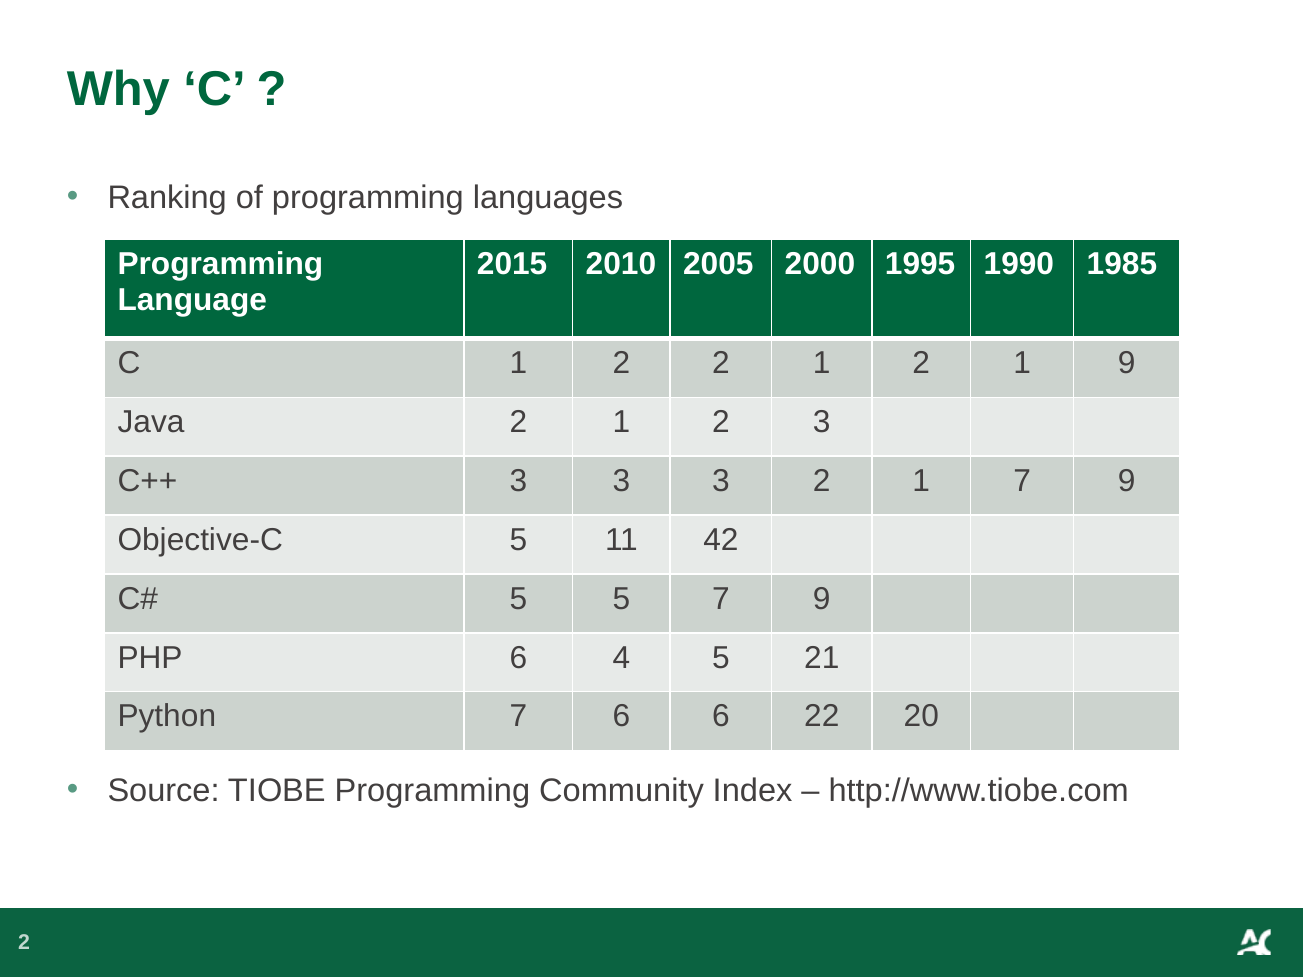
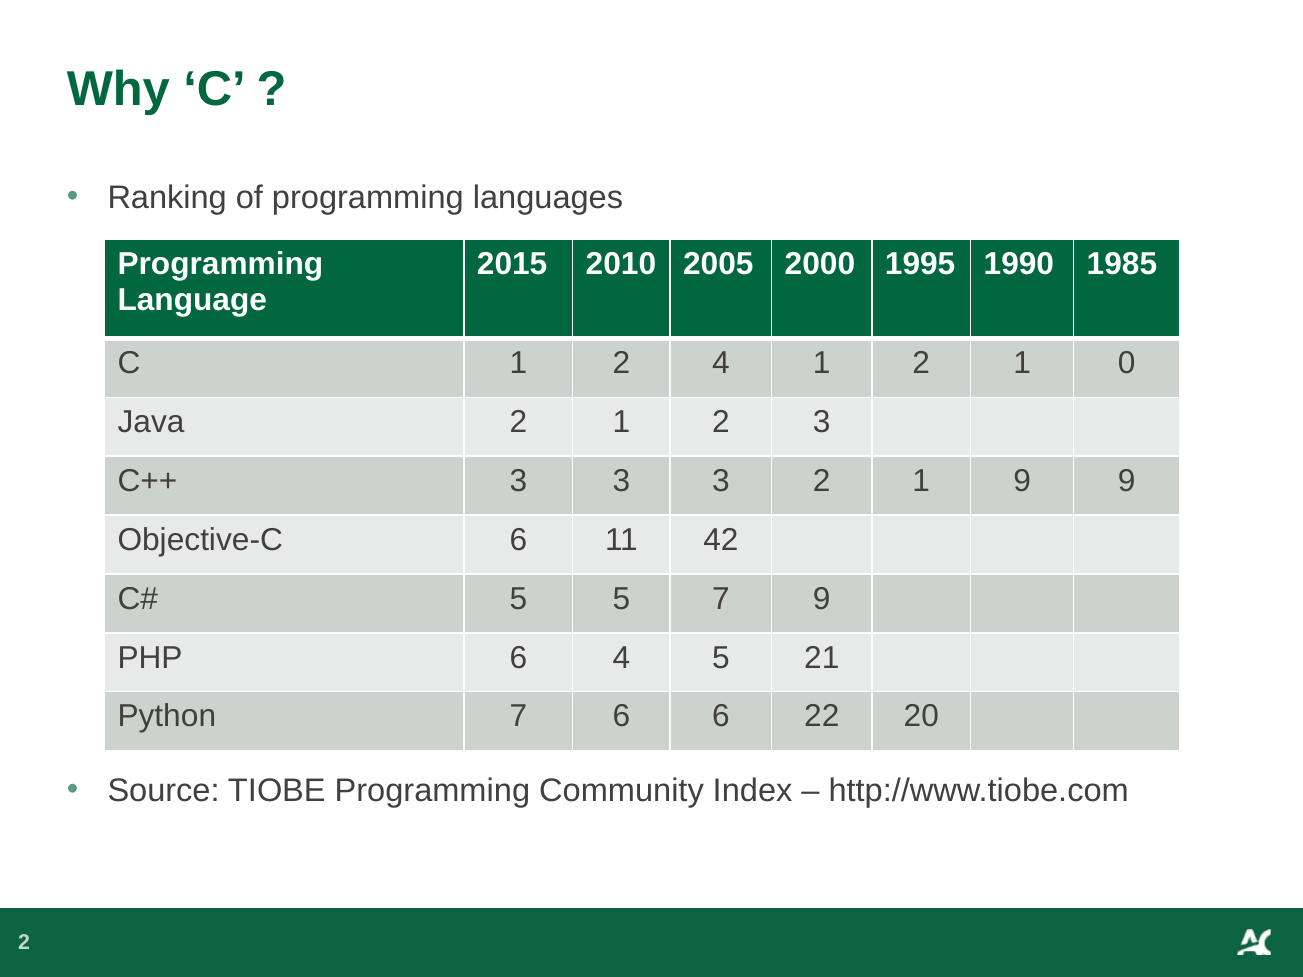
2 2: 2 -> 4
1 9: 9 -> 0
1 7: 7 -> 9
Objective-C 5: 5 -> 6
